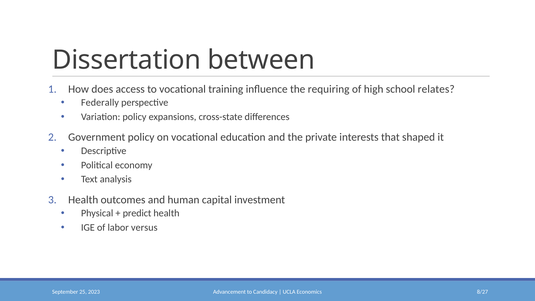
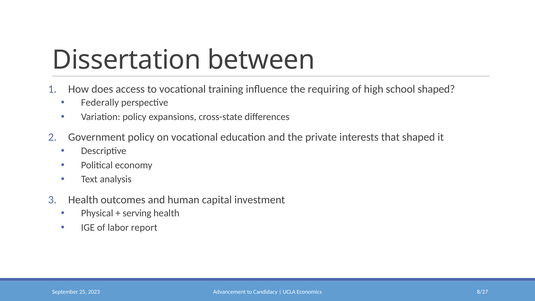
school relates: relates -> shaped
predict: predict -> serving
versus: versus -> report
